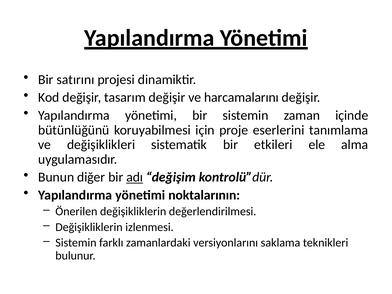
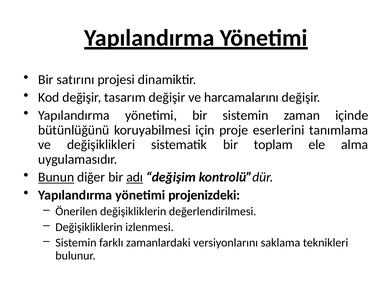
etkileri: etkileri -> toplam
Bunun underline: none -> present
noktalarının: noktalarının -> projenizdeki
